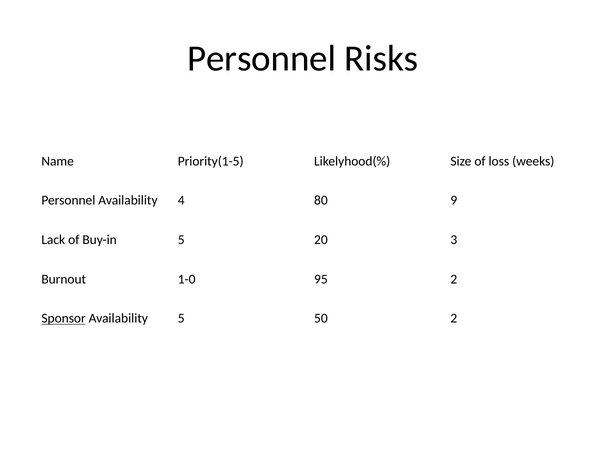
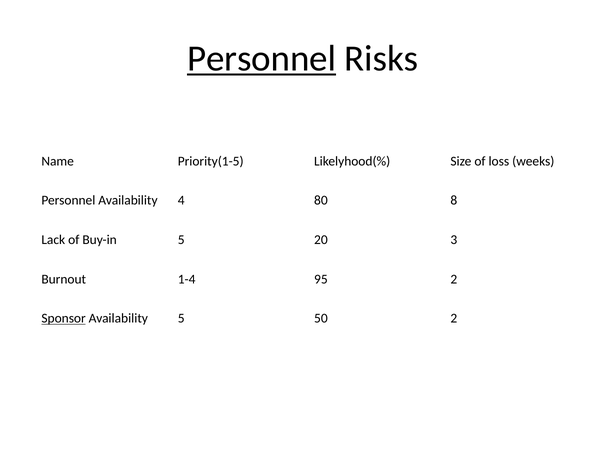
Personnel at (262, 59) underline: none -> present
9: 9 -> 8
1-0: 1-0 -> 1-4
